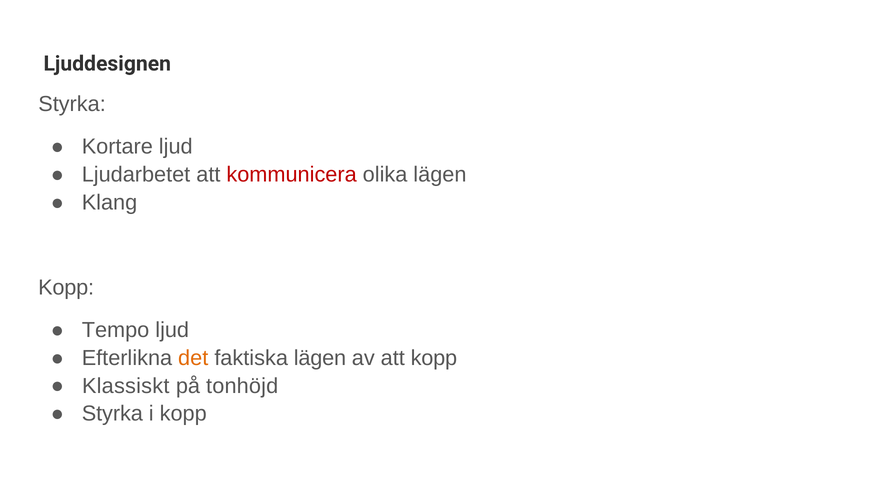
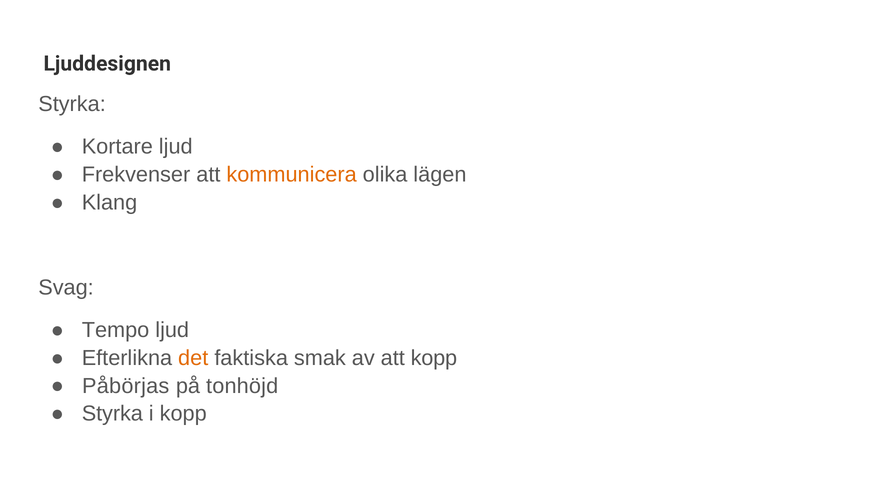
Ljudarbetet: Ljudarbetet -> Frekvenser
kommunicera colour: red -> orange
Kopp at (66, 287): Kopp -> Svag
faktiska lägen: lägen -> smak
Klassiskt: Klassiskt -> Påbörjas
